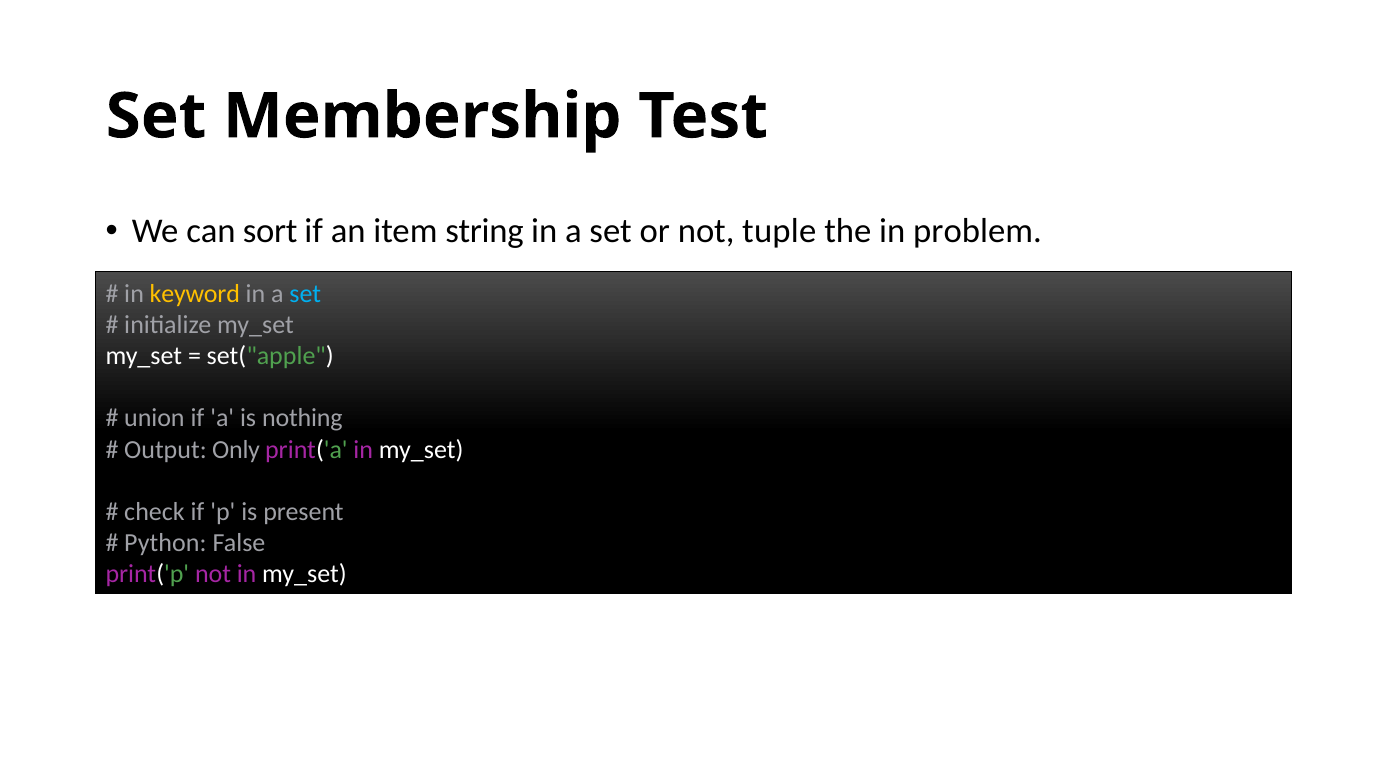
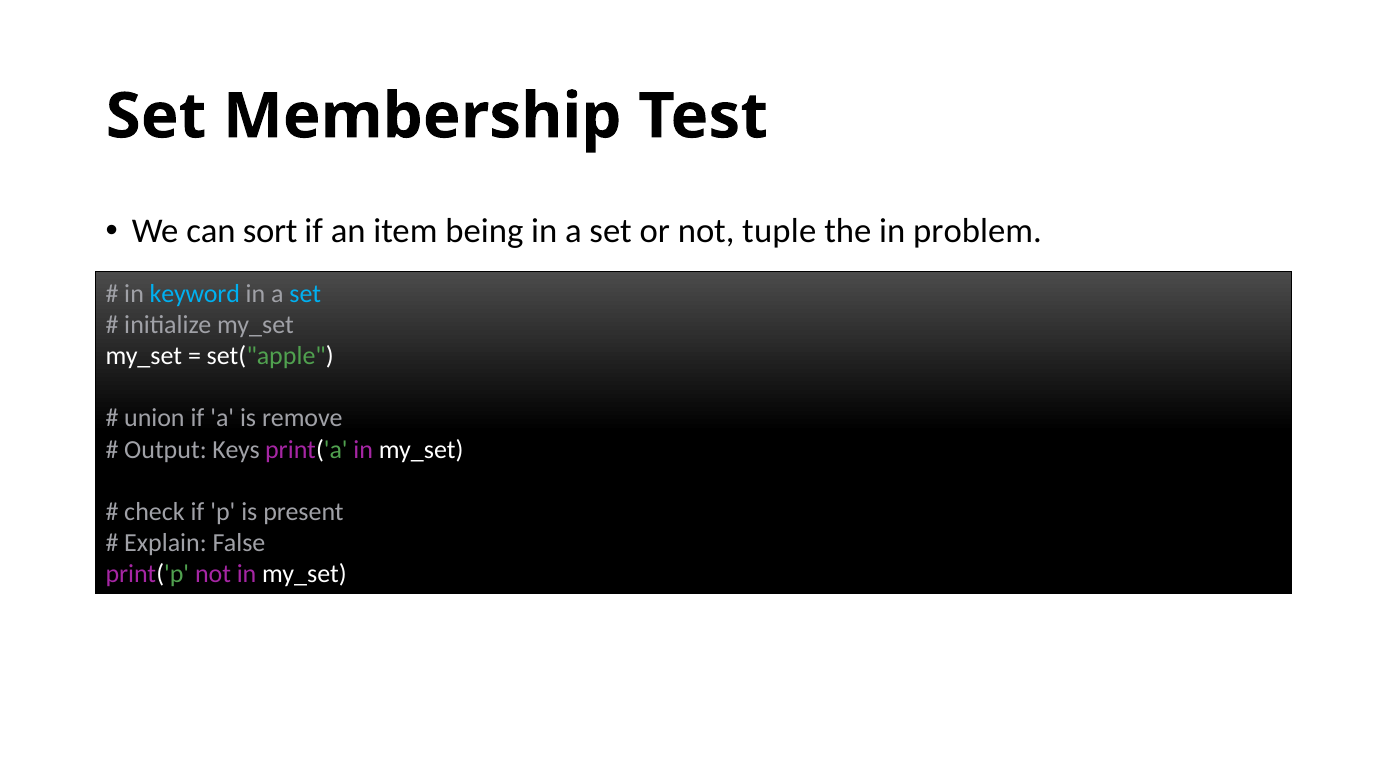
string: string -> being
keyword colour: yellow -> light blue
nothing: nothing -> remove
Only: Only -> Keys
Python: Python -> Explain
